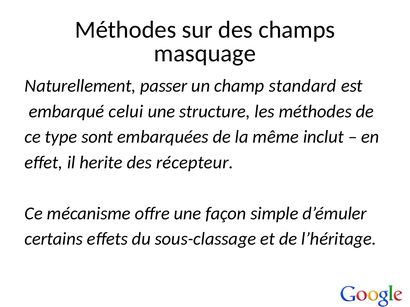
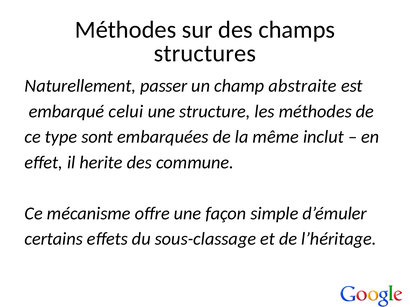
masquage: masquage -> structures
standard: standard -> abstraite
récepteur: récepteur -> commune
